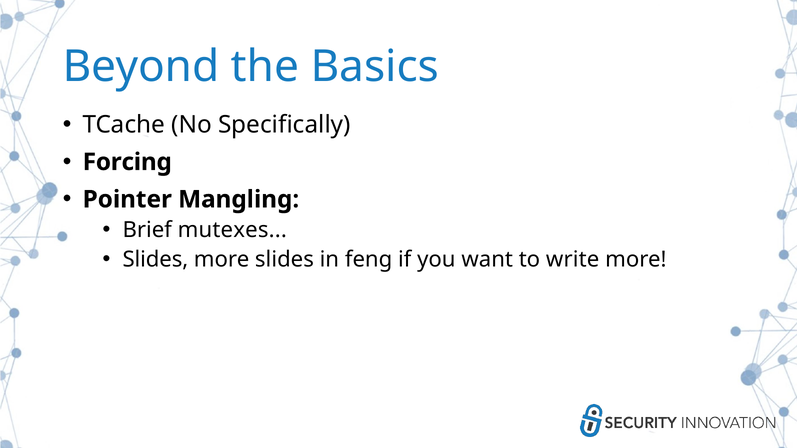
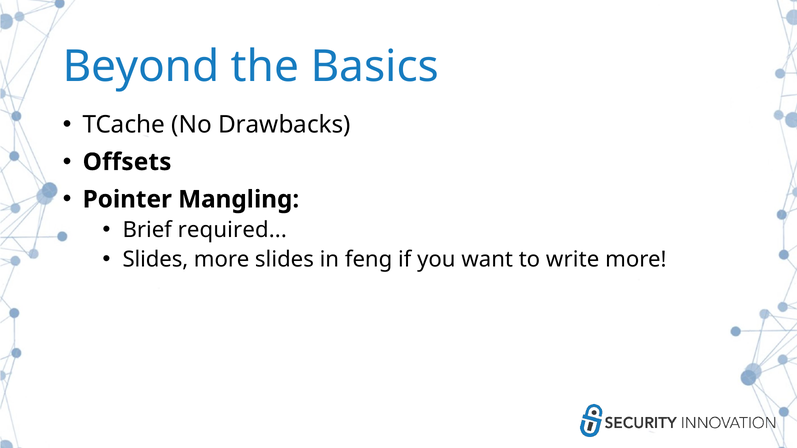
Specifically: Specifically -> Drawbacks
Forcing: Forcing -> Offsets
mutexes: mutexes -> required
